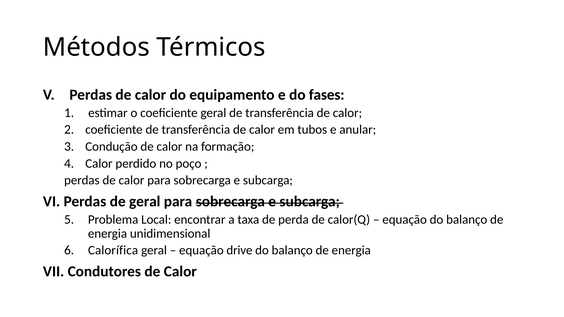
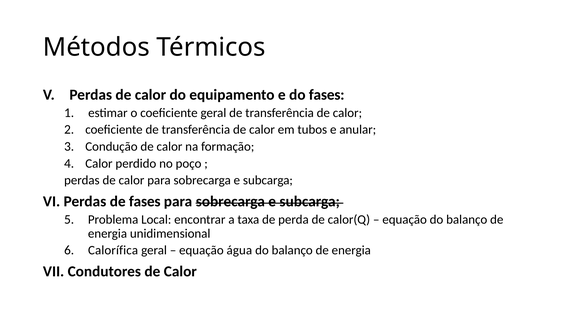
de geral: geral -> fases
drive: drive -> água
